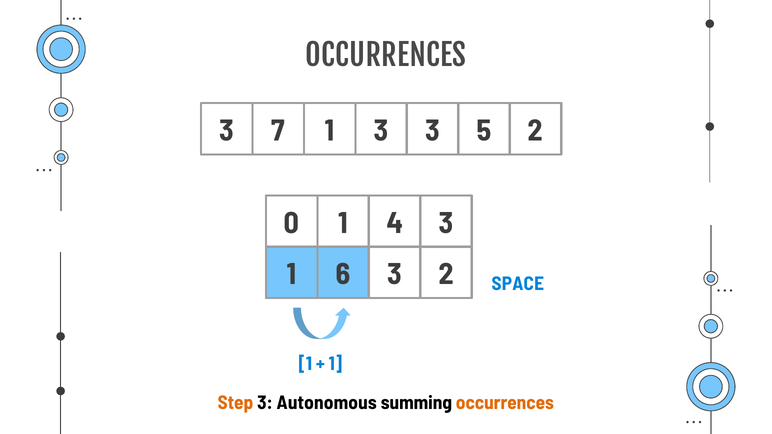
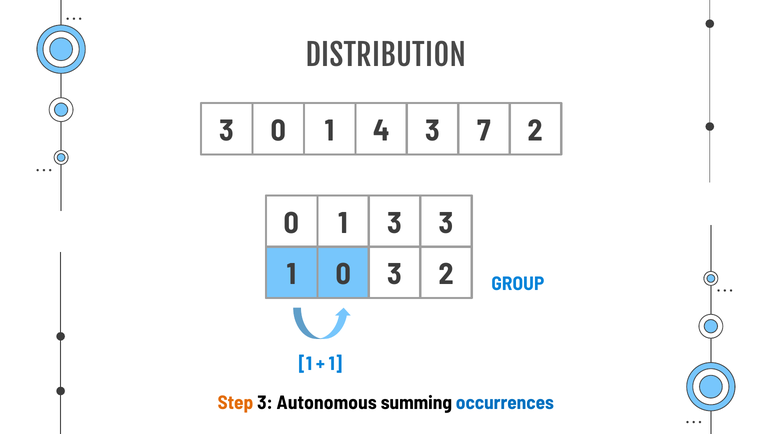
OCCURRENCES at (386, 56): OCCURRENCES -> DISTRIBUTION
3 7: 7 -> 0
1 3: 3 -> 4
5: 5 -> 7
1 4: 4 -> 3
1 6: 6 -> 0
SPACE: SPACE -> GROUP
occurrences at (505, 403) colour: orange -> blue
